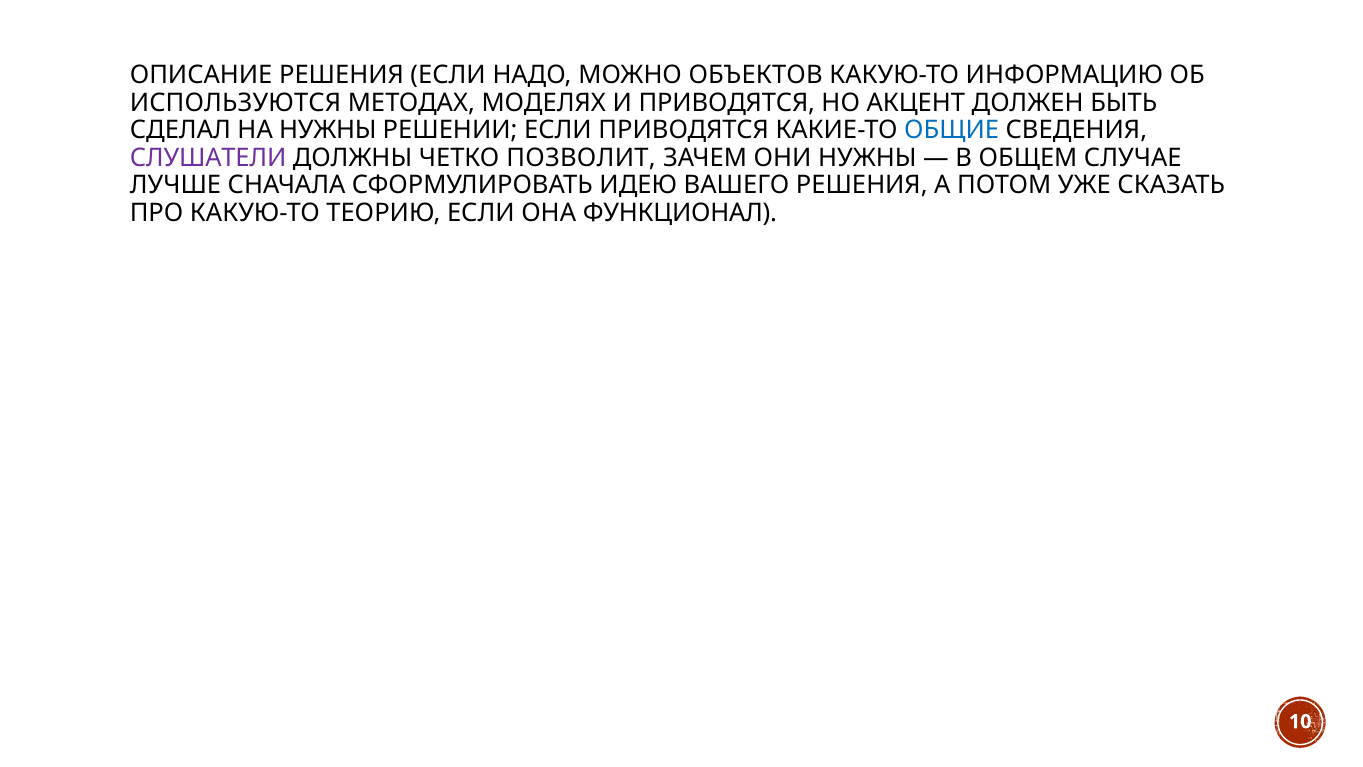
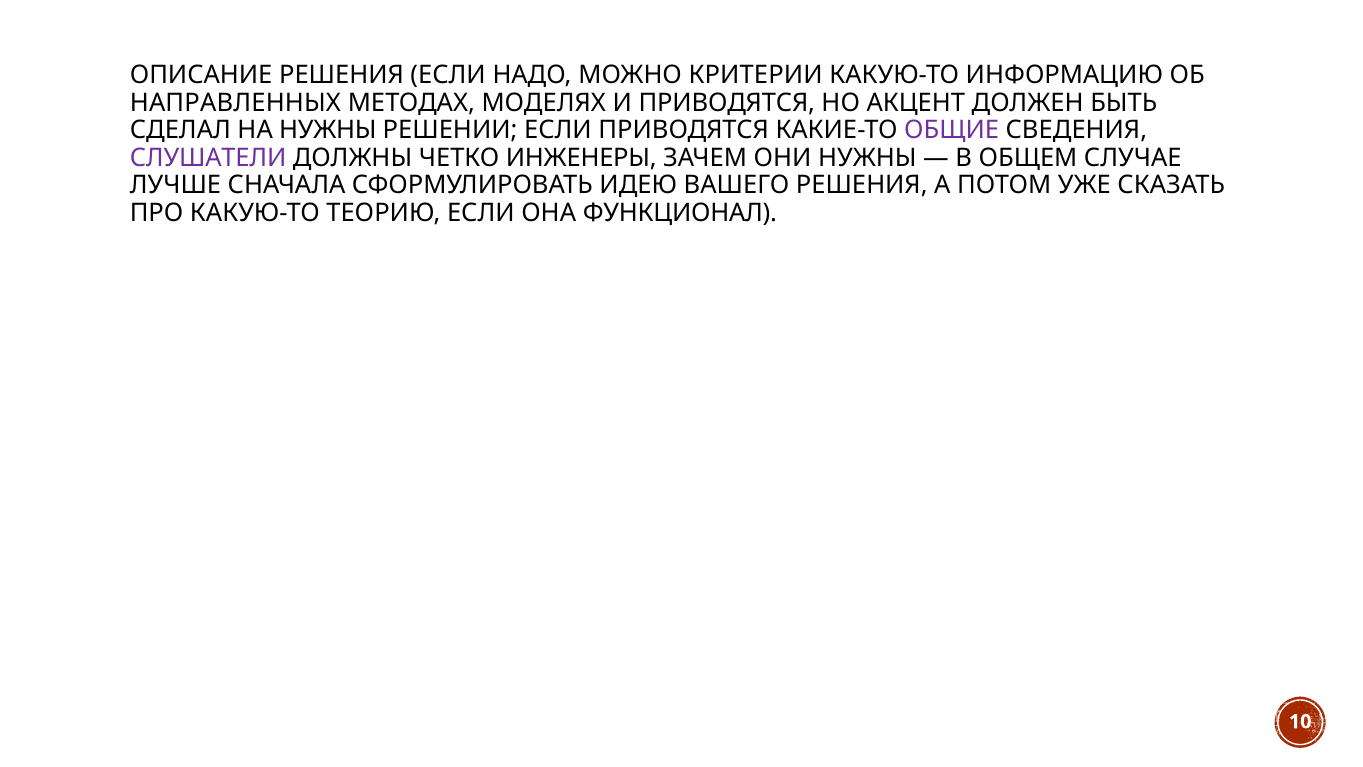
ОБЪЕКТОВ: ОБЪЕКТОВ -> КРИТЕРИИ
ИСПОЛЬЗУЮТСЯ: ИСПОЛЬЗУЮТСЯ -> НАПРАВЛЕННЫХ
ОБЩИЕ colour: blue -> purple
ПОЗВОЛИТ: ПОЗВОЛИТ -> ИНЖЕНЕРЫ
